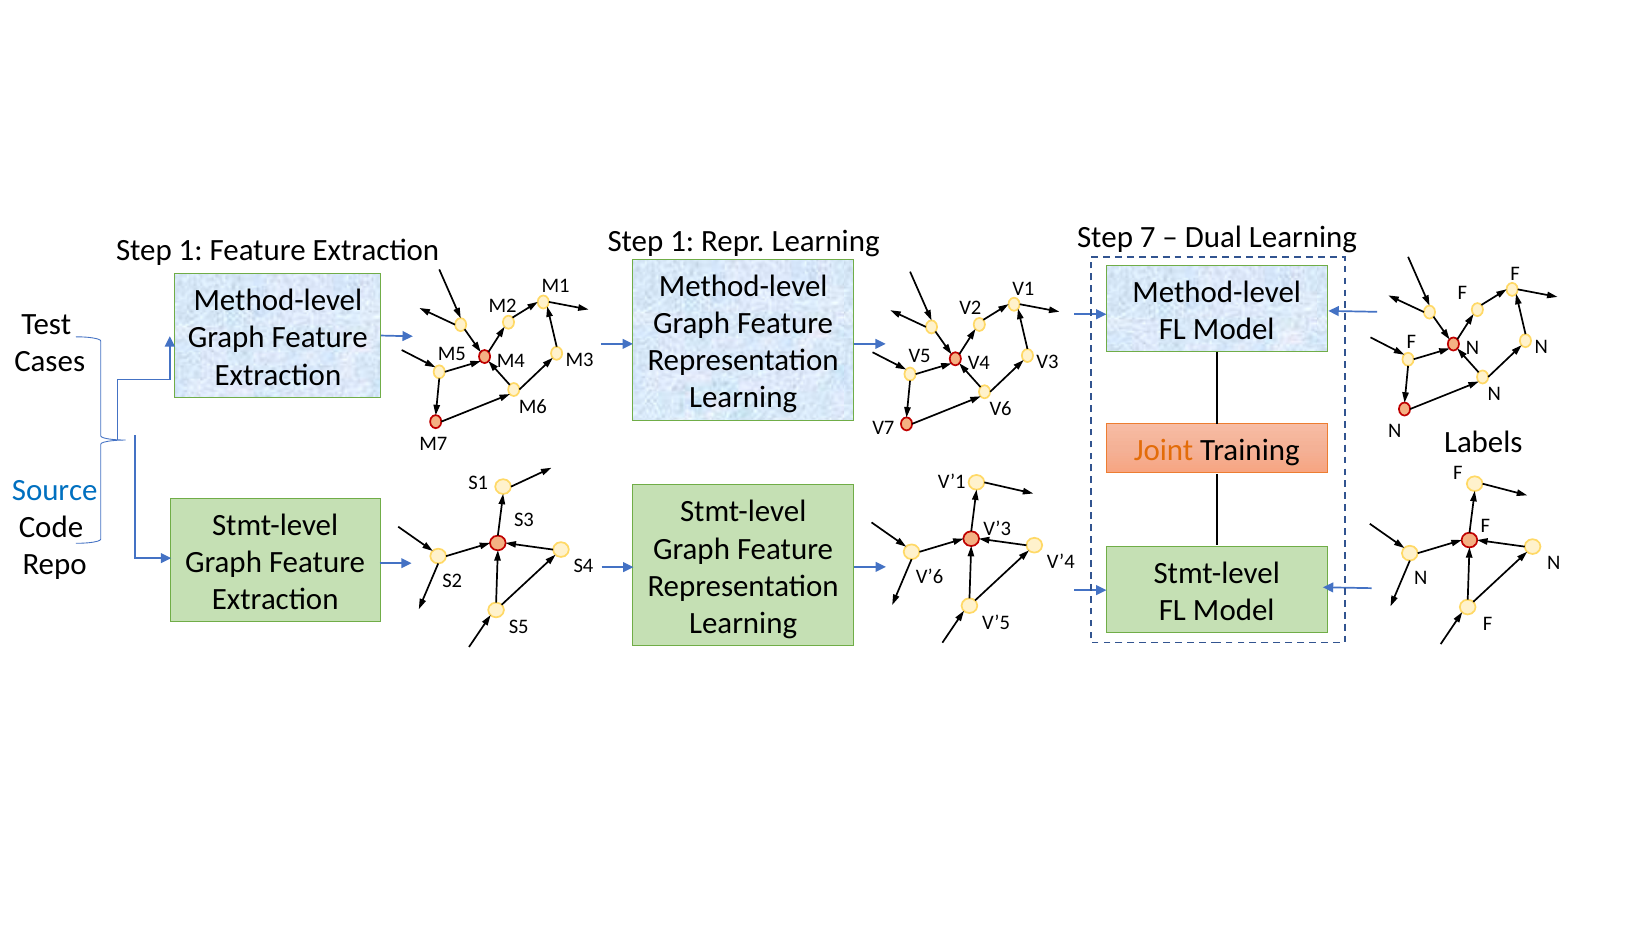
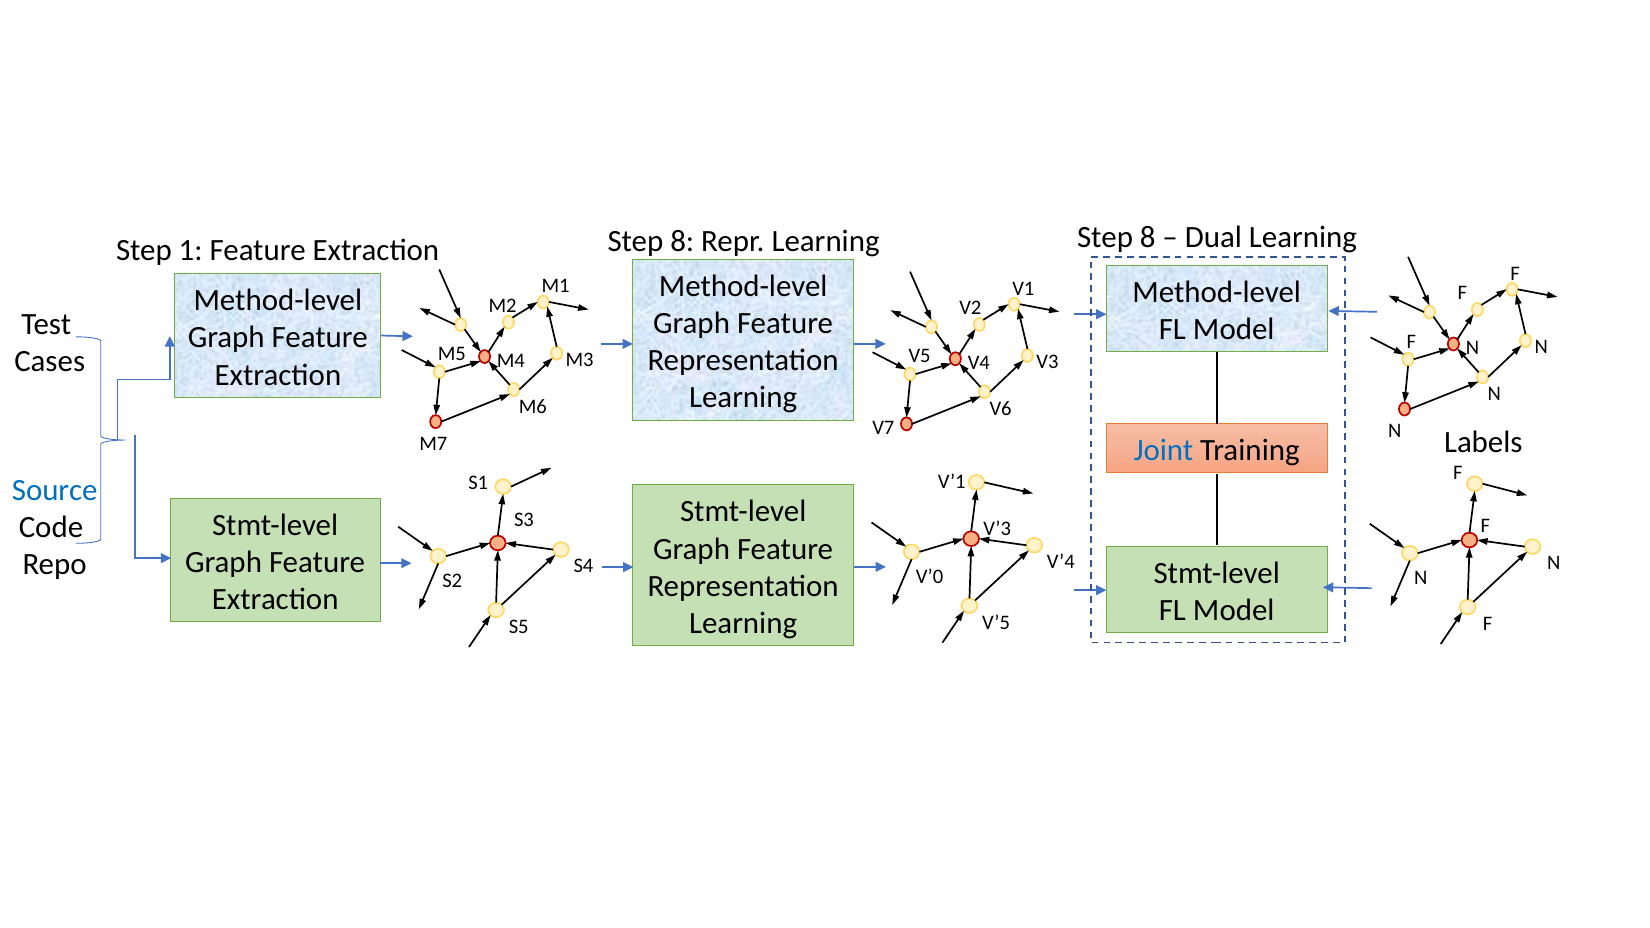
Extraction Step 1: 1 -> 8
Learning Step 7: 7 -> 8
Joint colour: orange -> blue
V’6: V’6 -> V’0
